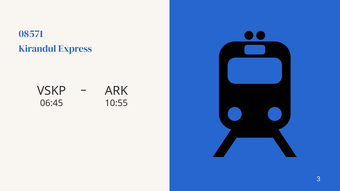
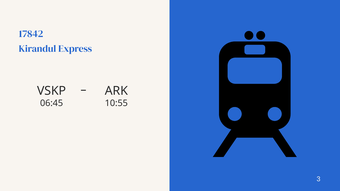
08571: 08571 -> 17842
